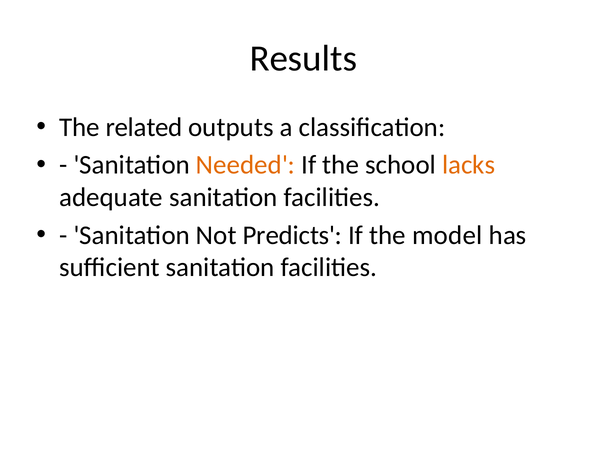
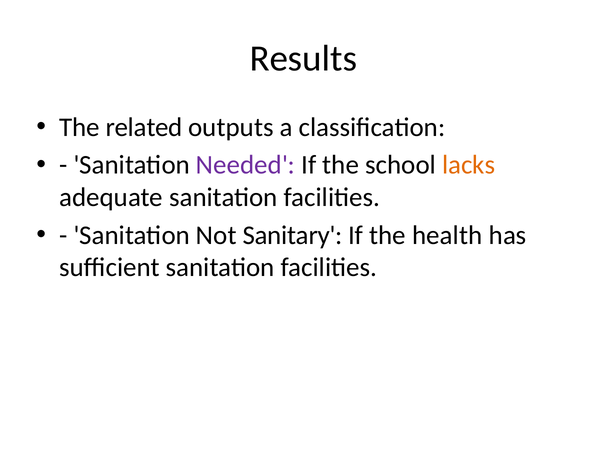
Needed colour: orange -> purple
Predicts: Predicts -> Sanitary
model: model -> health
